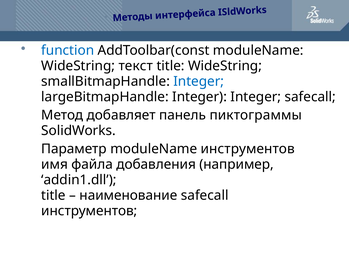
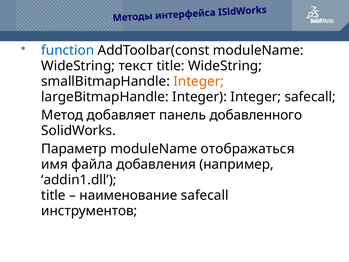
Integer at (199, 81) colour: blue -> orange
пиктограммы: пиктограммы -> добавленного
moduleName инструментов: инструментов -> отображаться
